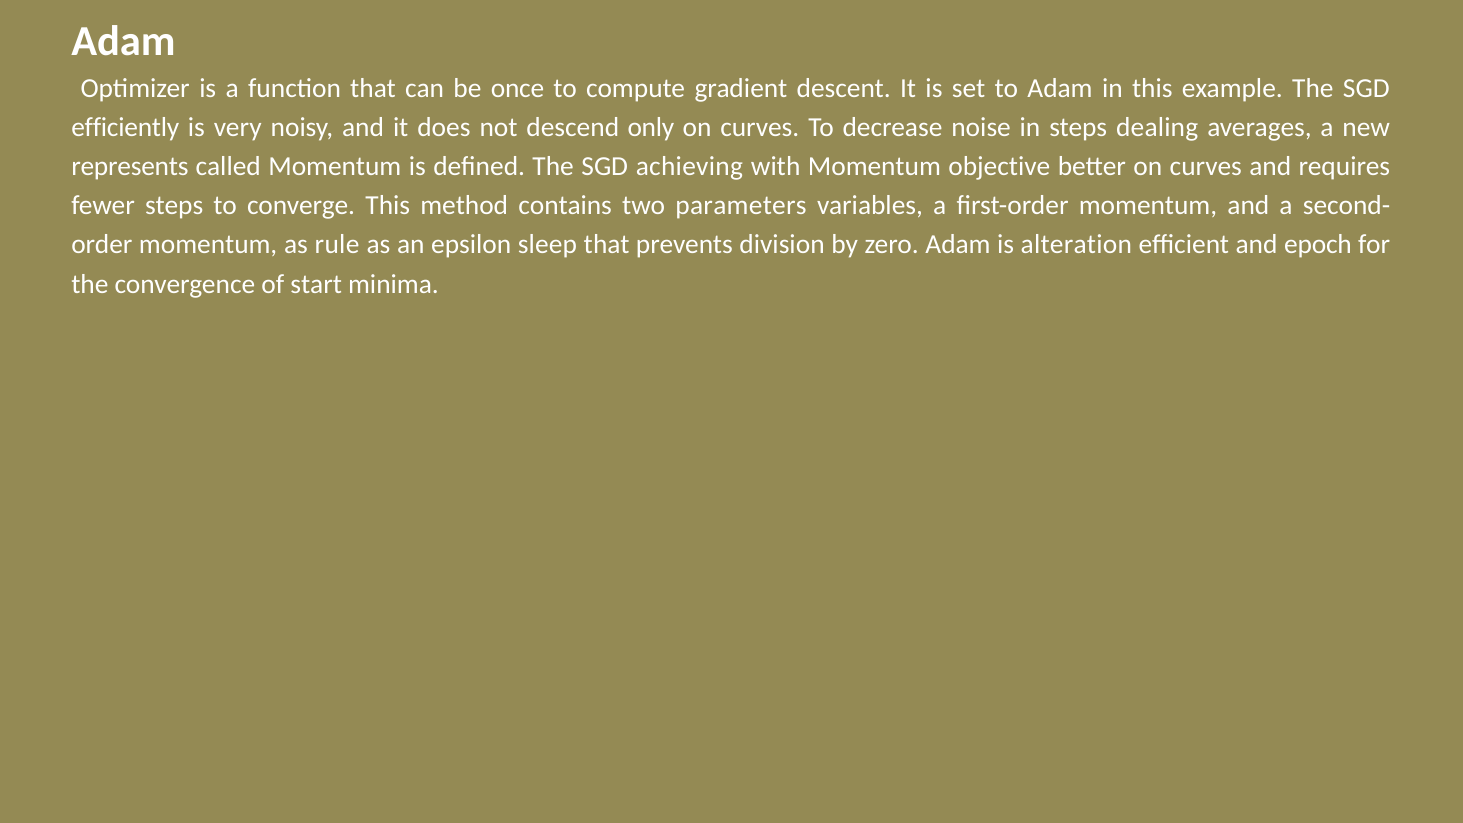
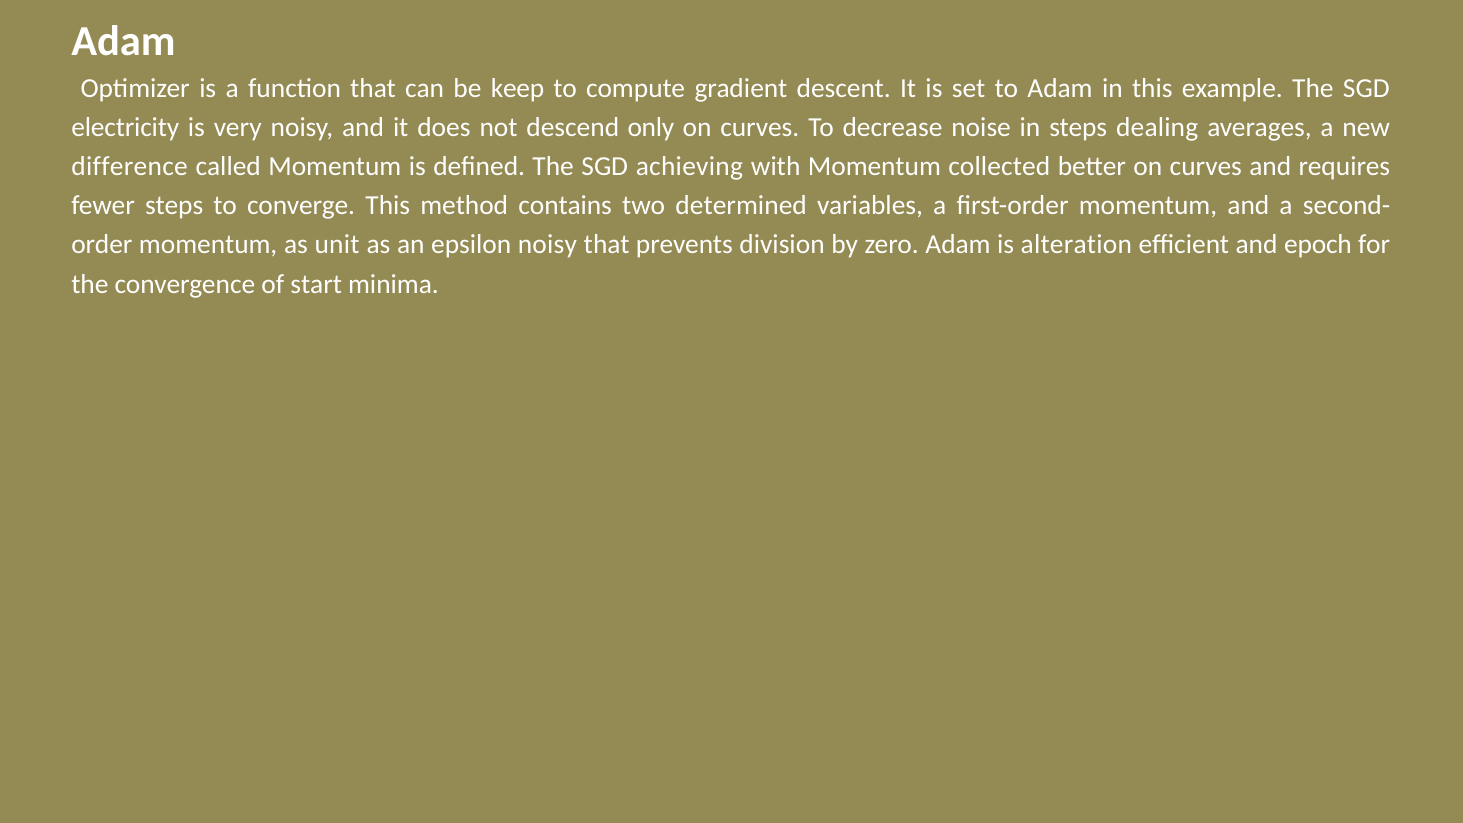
once: once -> keep
efficiently: efficiently -> electricity
represents: represents -> difference
objective: objective -> collected
parameters: parameters -> determined
rule: rule -> unit
epsilon sleep: sleep -> noisy
